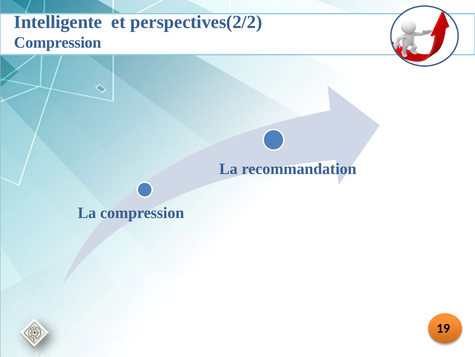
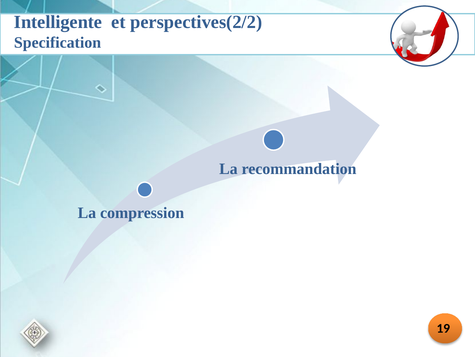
Compression at (58, 43): Compression -> Specification
